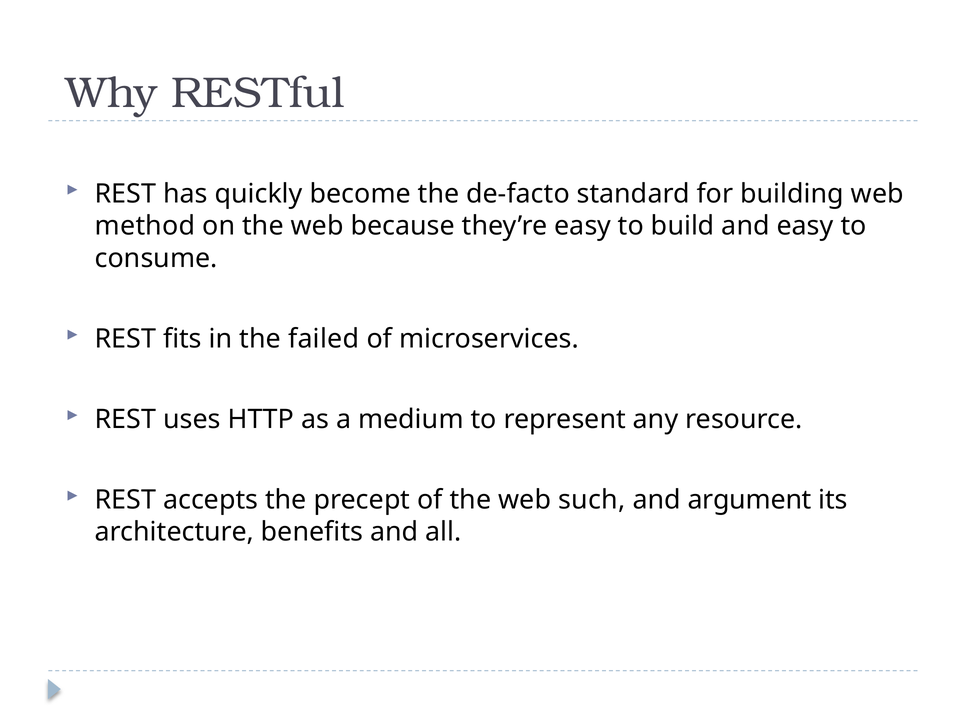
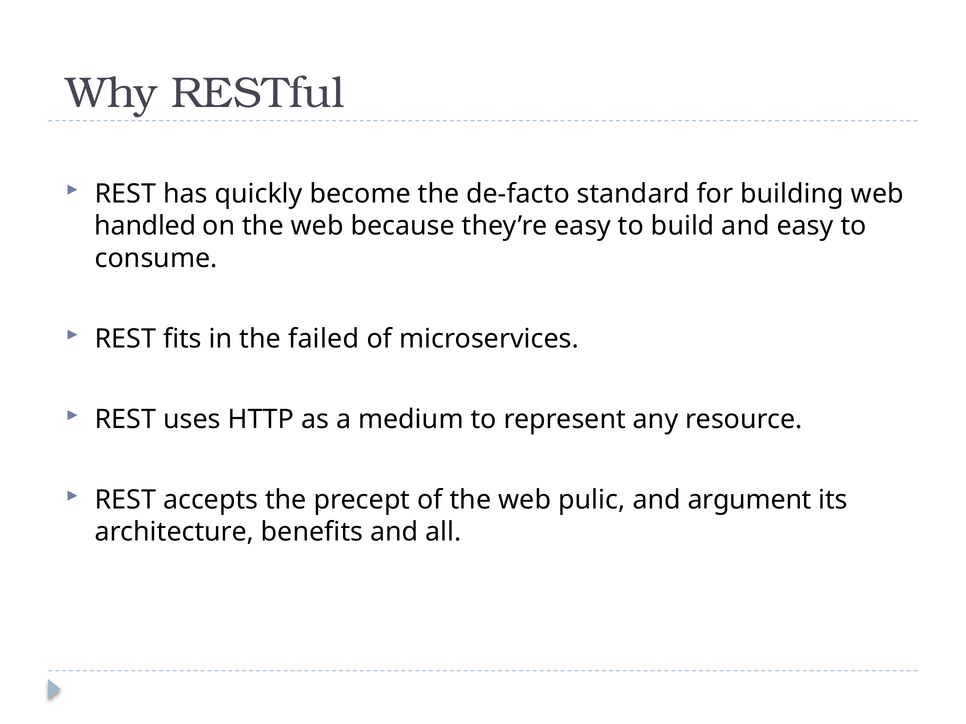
method: method -> handled
such: such -> pulic
